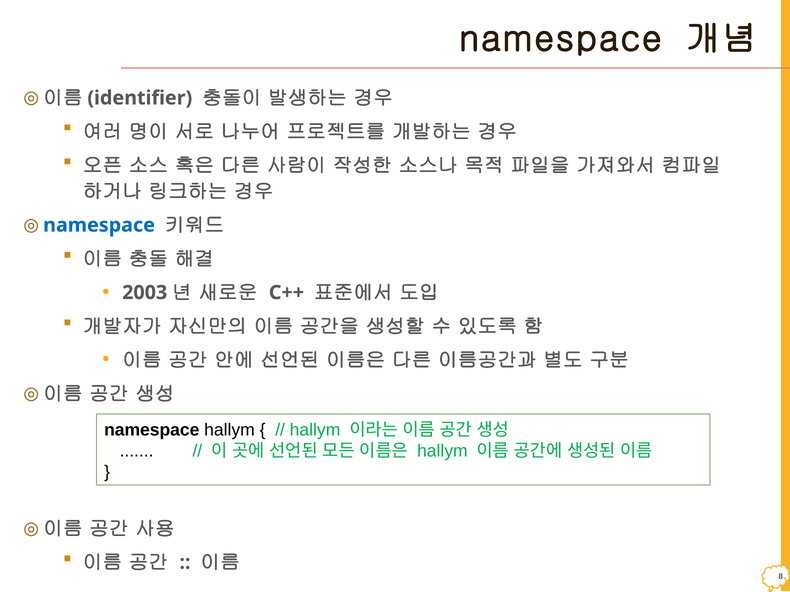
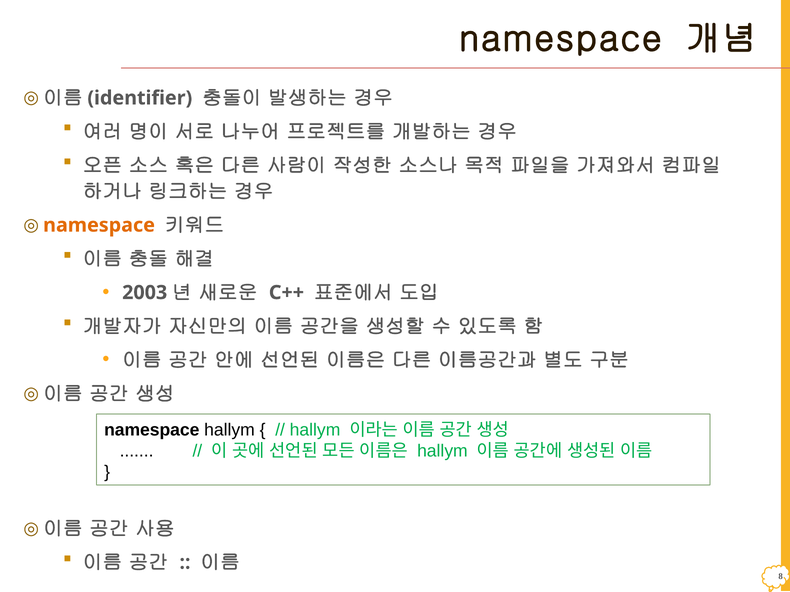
namespace at (99, 225) colour: blue -> orange
